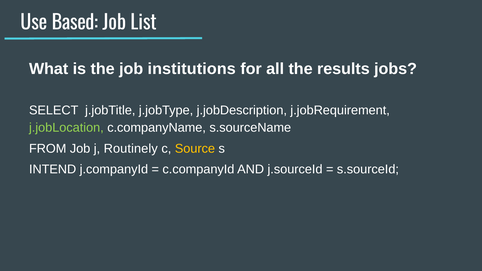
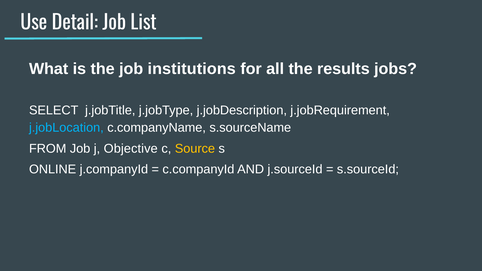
Based: Based -> Detail
j.jobLocation colour: light green -> light blue
Routinely: Routinely -> Objective
INTEND: INTEND -> ONLINE
